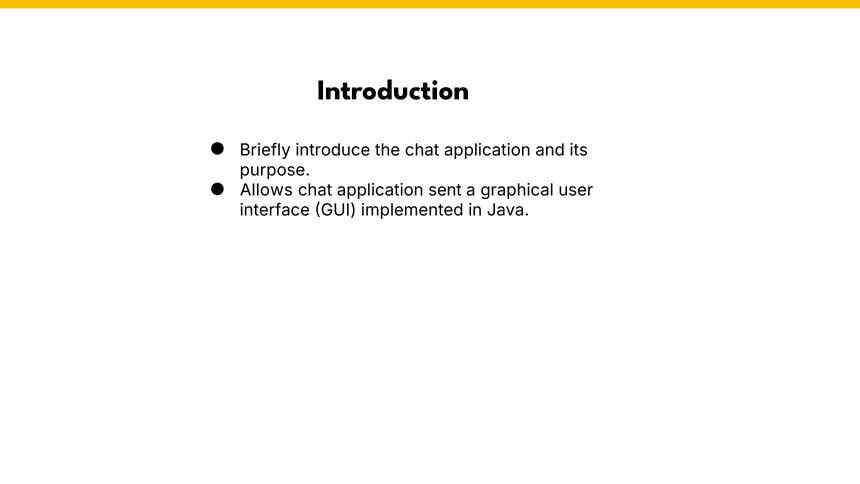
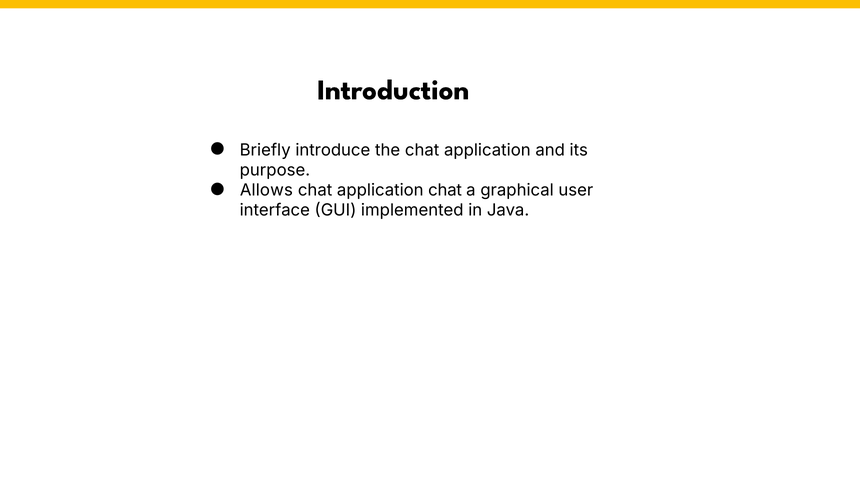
application sent: sent -> chat
